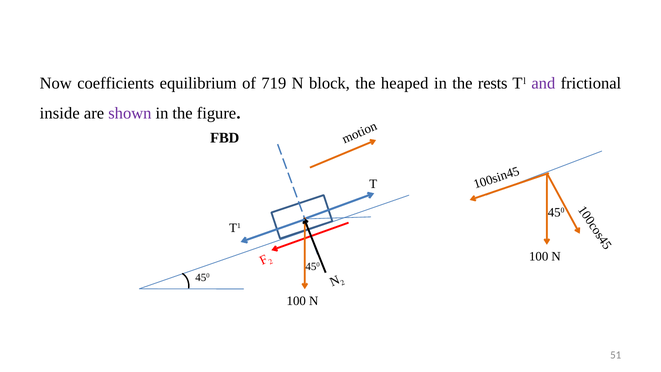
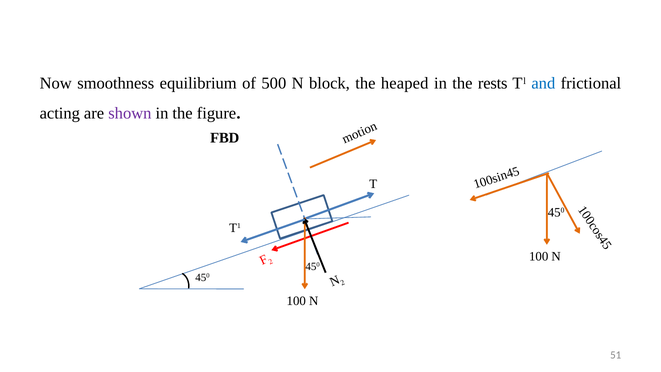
coefficients: coefficients -> smoothness
719: 719 -> 500
and colour: purple -> blue
inside: inside -> acting
